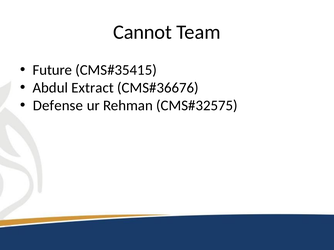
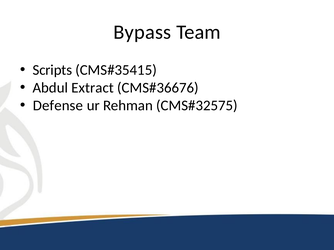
Cannot: Cannot -> Bypass
Future: Future -> Scripts
